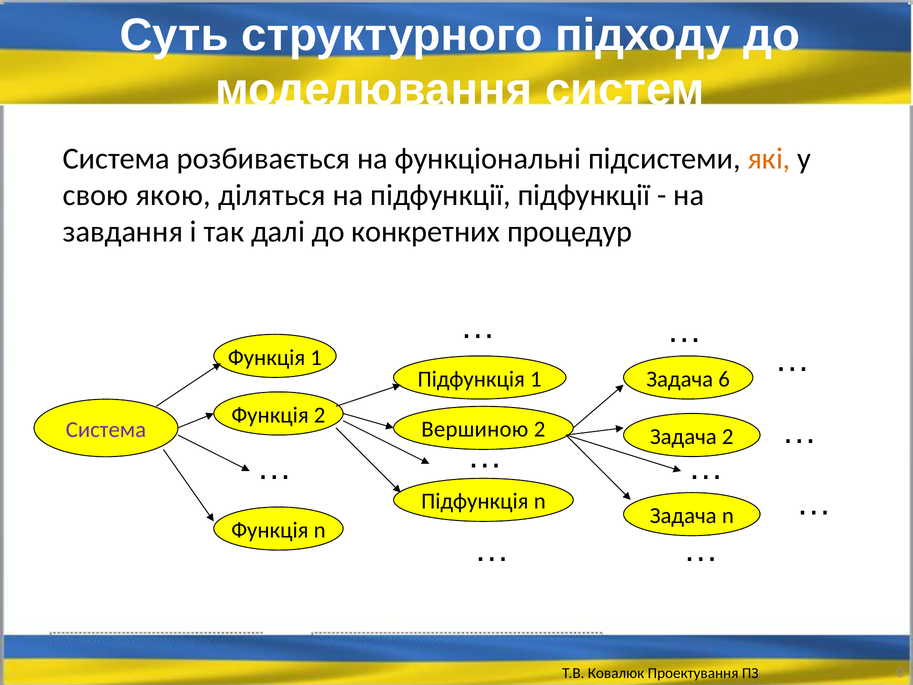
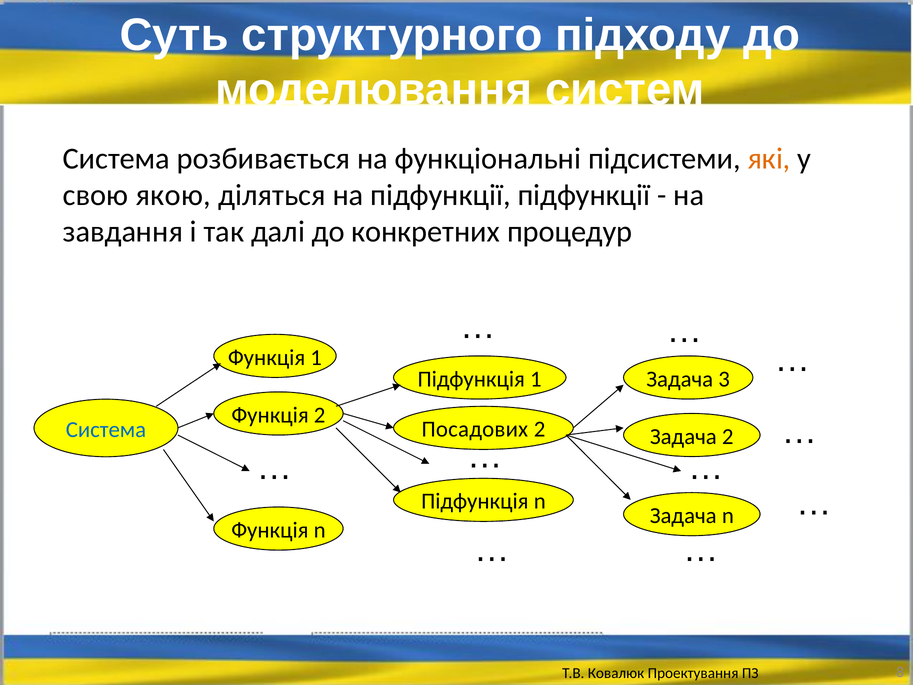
6: 6 -> 3
Вершиною: Вершиною -> Посадових
Система at (106, 429) colour: purple -> blue
0: 0 -> 8
